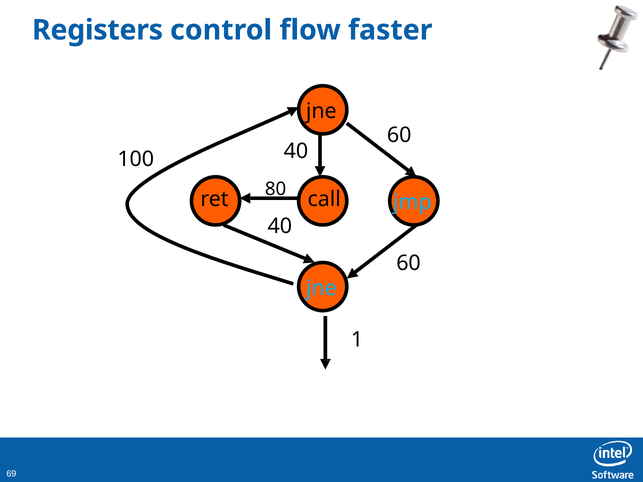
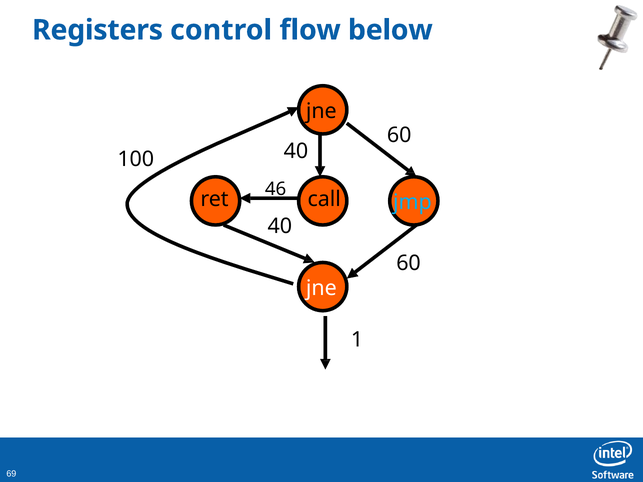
faster: faster -> below
80: 80 -> 46
jne at (321, 288) colour: light blue -> white
